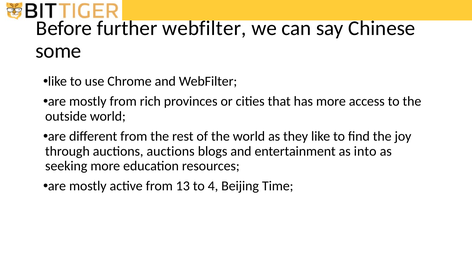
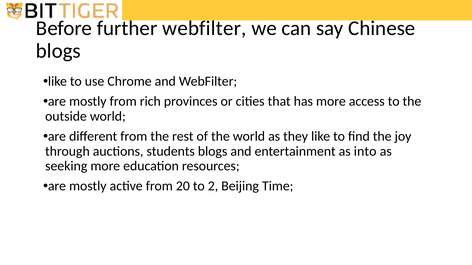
some at (59, 51): some -> blogs
auctions auctions: auctions -> students
13: 13 -> 20
4: 4 -> 2
